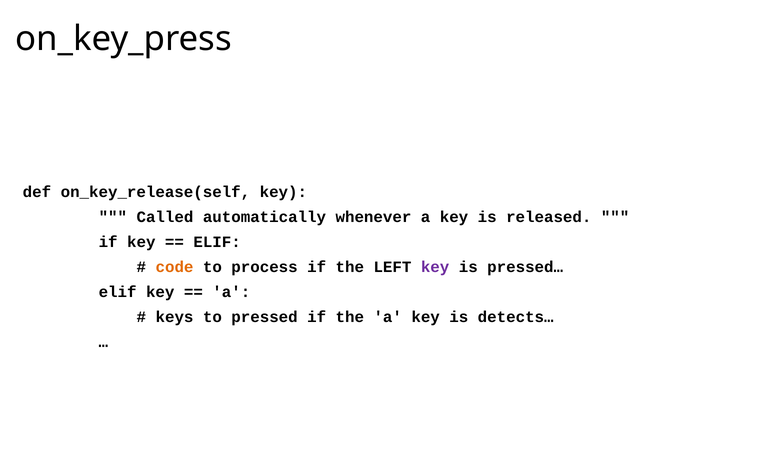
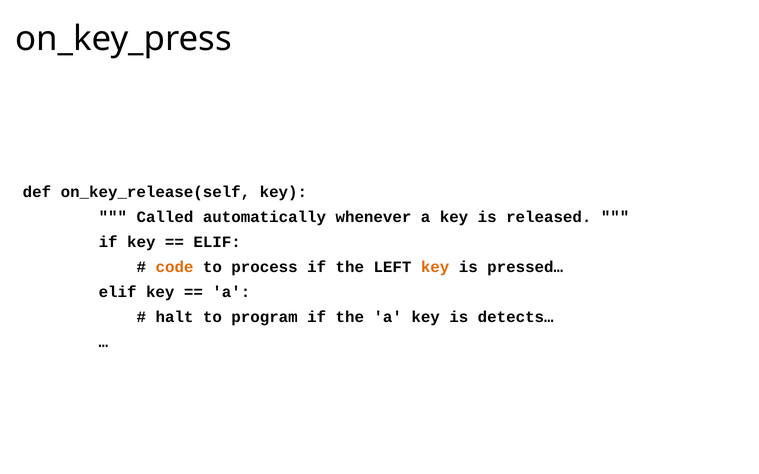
key at (435, 267) colour: purple -> orange
keys: keys -> halt
pressed: pressed -> program
